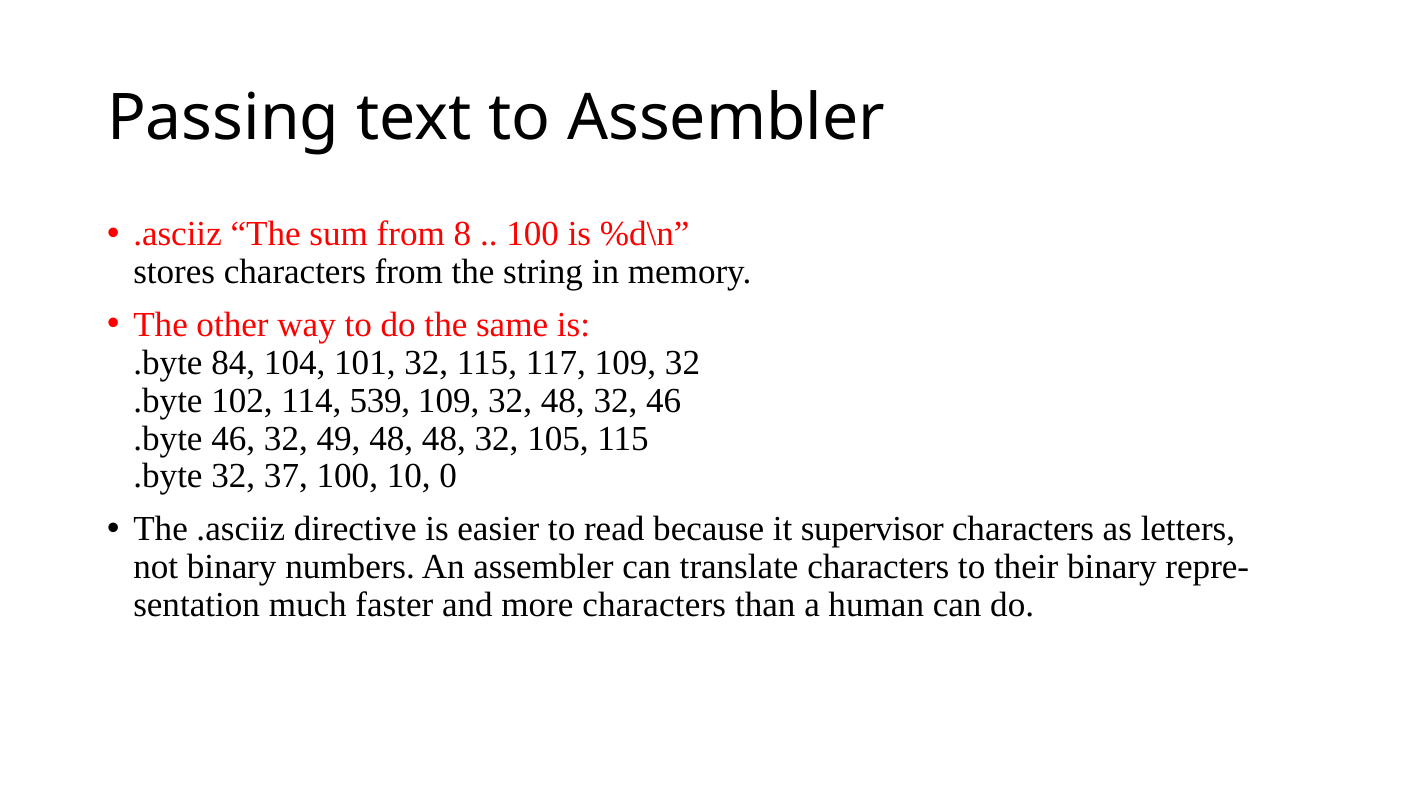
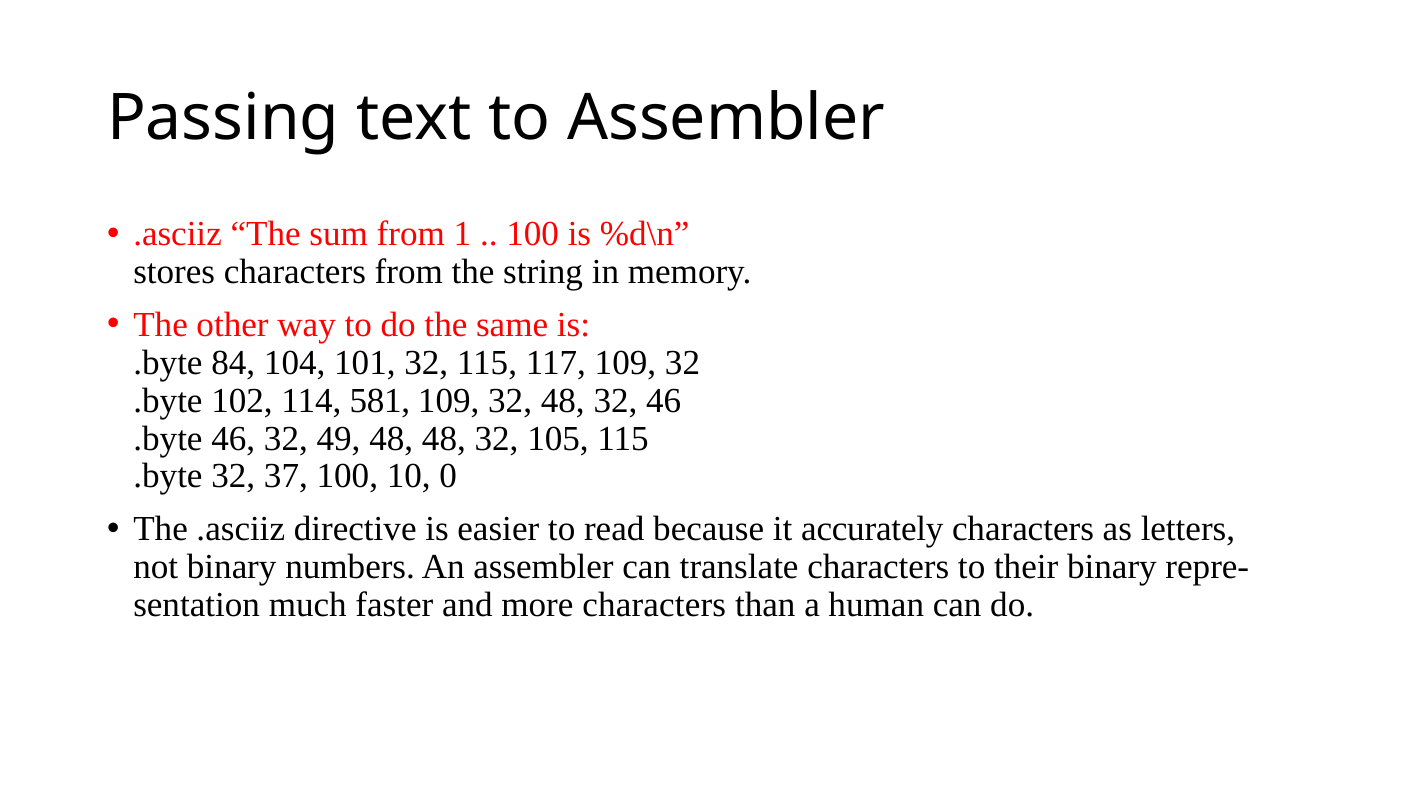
8: 8 -> 1
539: 539 -> 581
supervisor: supervisor -> accurately
